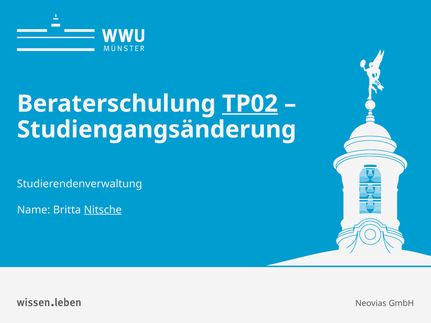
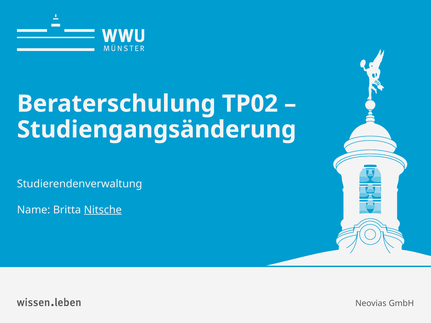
TP02 underline: present -> none
